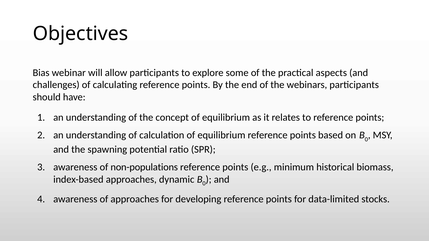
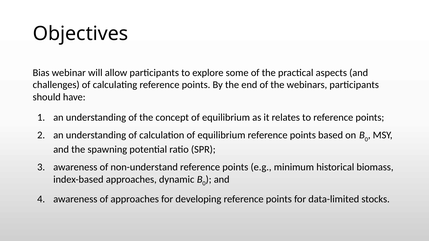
non-populations: non-populations -> non-understand
